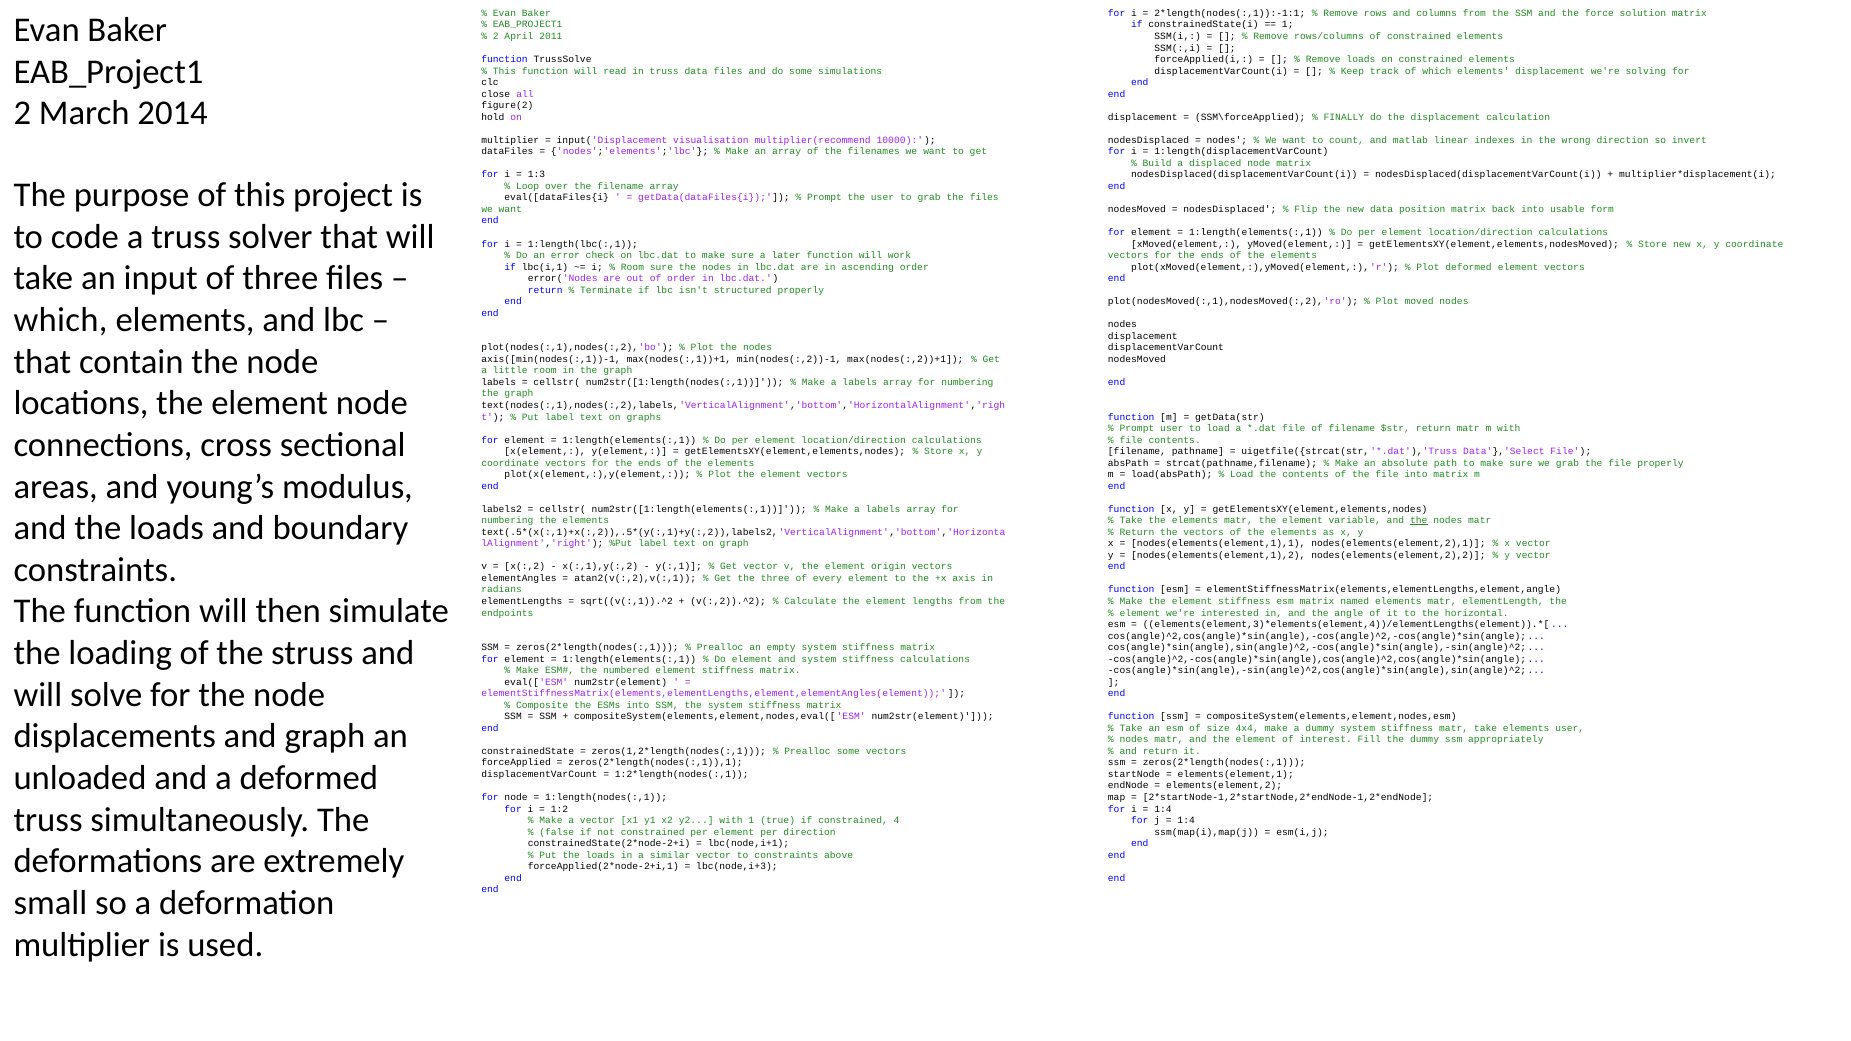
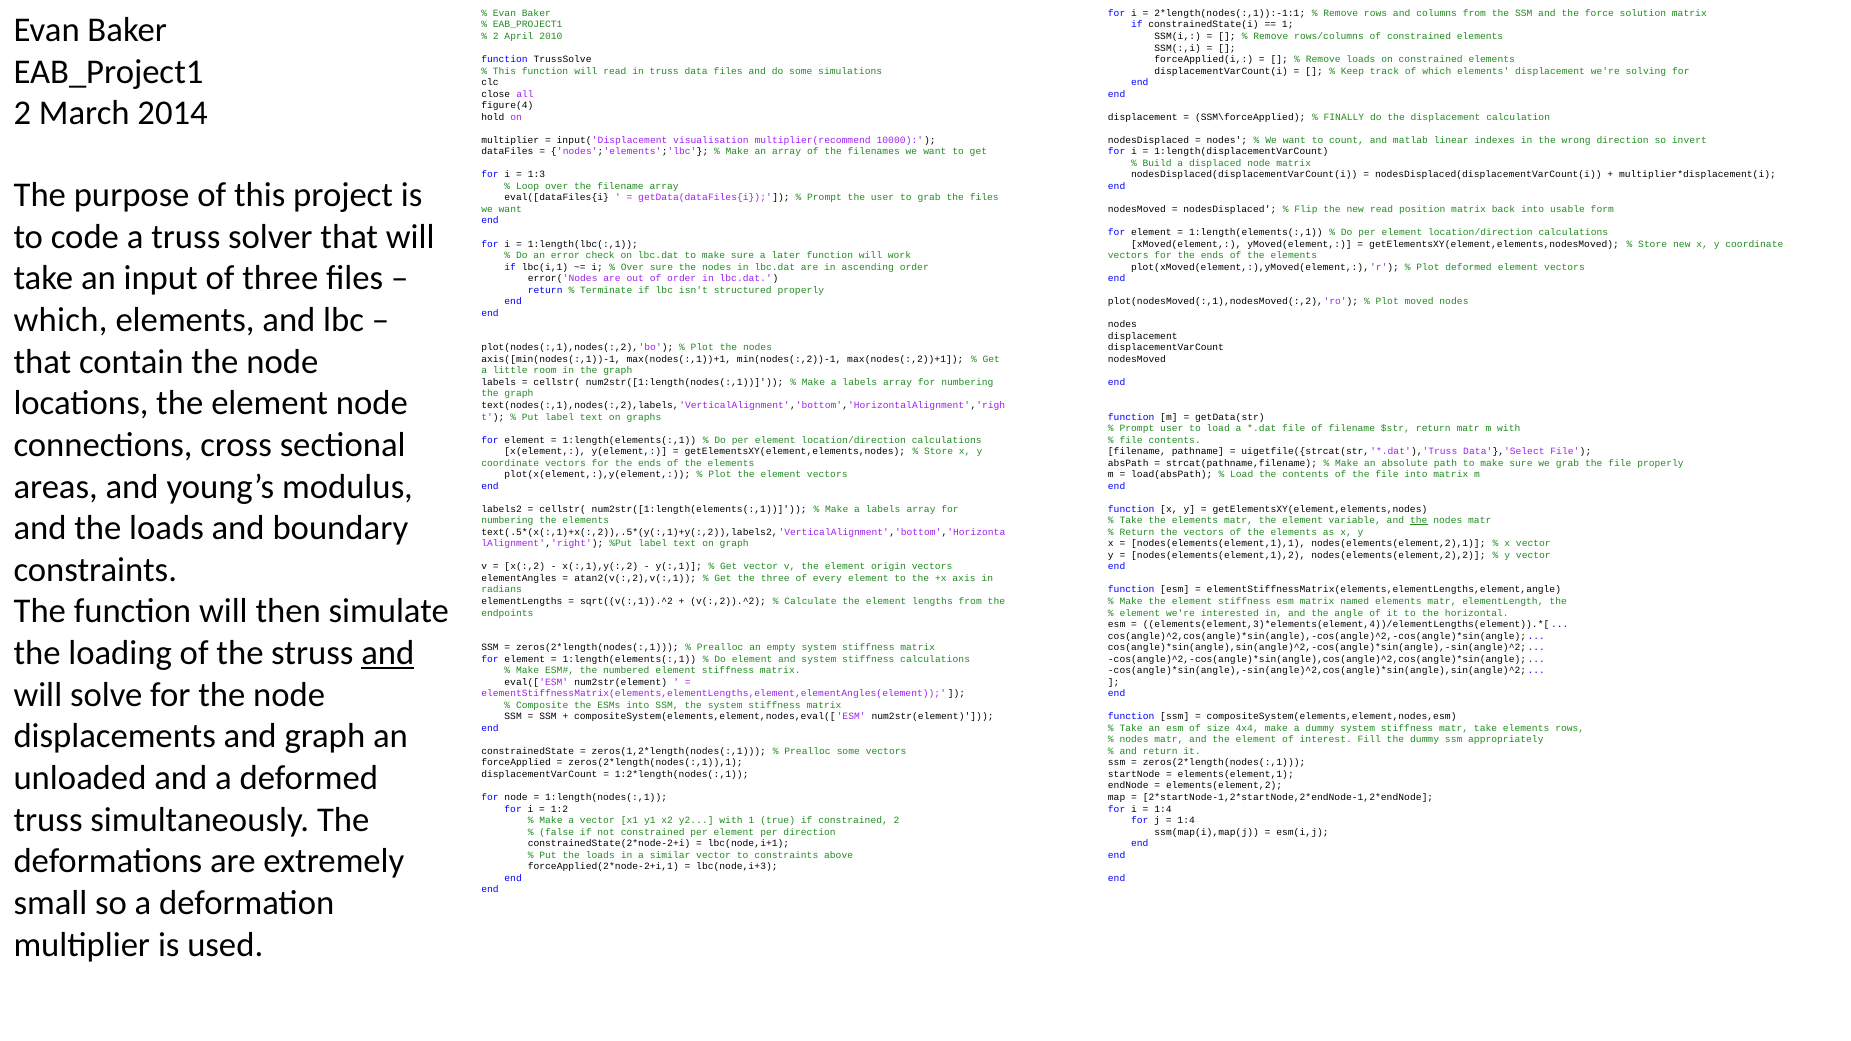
2011: 2011 -> 2010
figure(2: figure(2 -> figure(4
new data: data -> read
Room at (632, 267): Room -> Over
and at (388, 653) underline: none -> present
elements user: user -> rows
constrained 4: 4 -> 2
